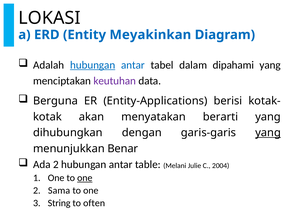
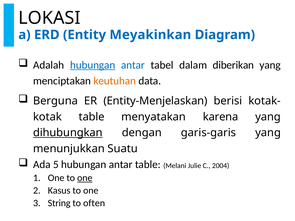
dipahami: dipahami -> diberikan
keutuhan colour: purple -> orange
Entity-Applications: Entity-Applications -> Entity-Menjelaskan
akan at (92, 117): akan -> table
berarti: berarti -> karena
dihubungkan underline: none -> present
yang at (268, 133) underline: present -> none
Benar: Benar -> Suatu
Ada 2: 2 -> 5
Sama: Sama -> Kasus
